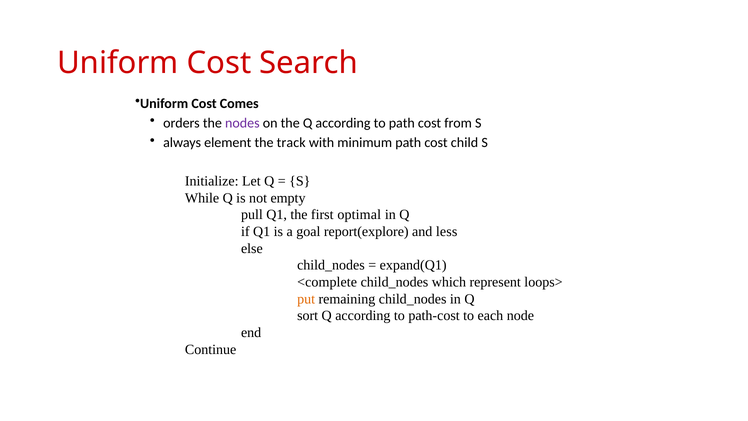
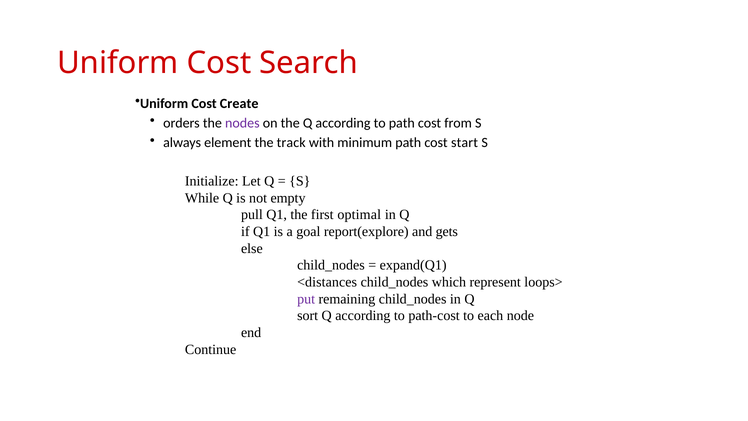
Comes: Comes -> Create
child: child -> start
less: less -> gets
<complete: <complete -> <distances
put colour: orange -> purple
